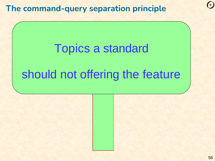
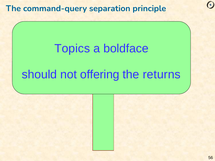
standard: standard -> boldface
feature: feature -> returns
